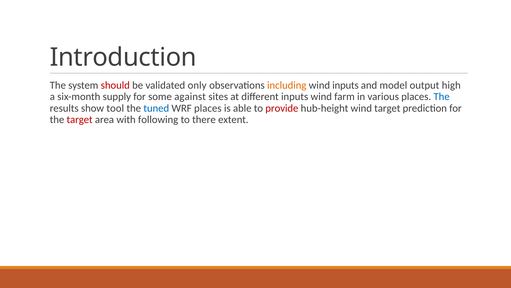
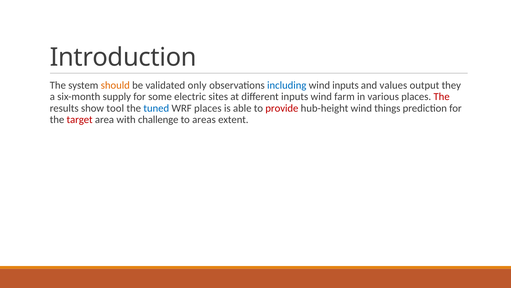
should colour: red -> orange
including colour: orange -> blue
model: model -> values
high: high -> they
against: against -> electric
The at (442, 96) colour: blue -> red
wind target: target -> things
following: following -> challenge
there: there -> areas
